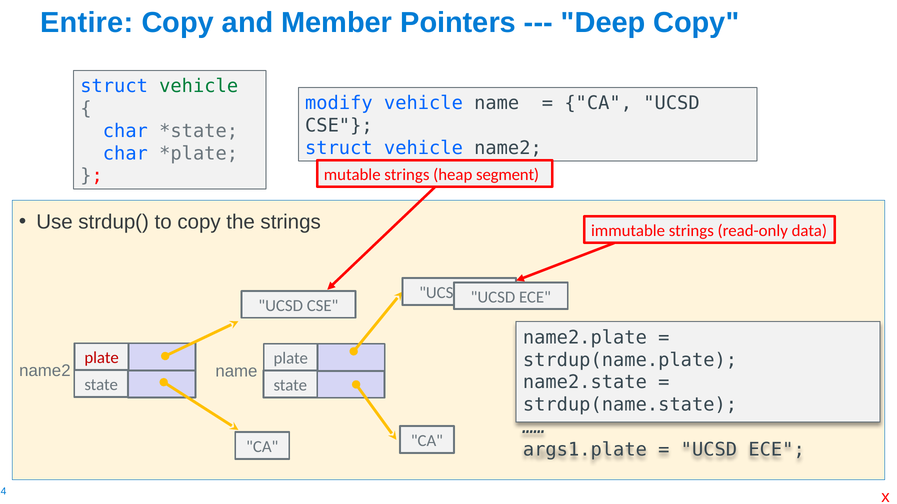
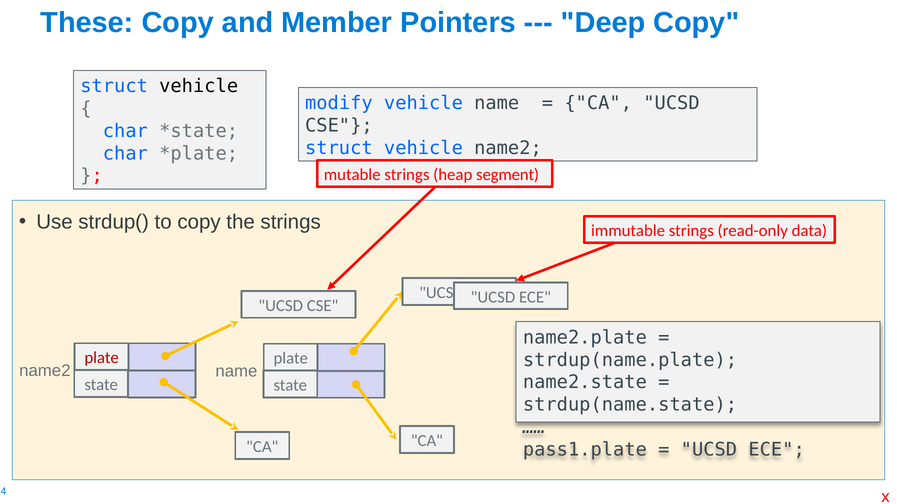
Entire: Entire -> These
vehicle at (199, 86) colour: green -> black
args1.plate: args1.plate -> pass1.plate
